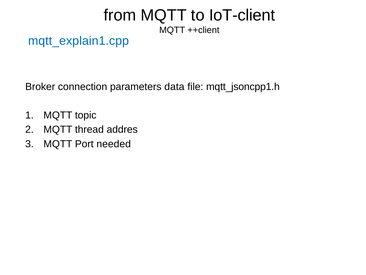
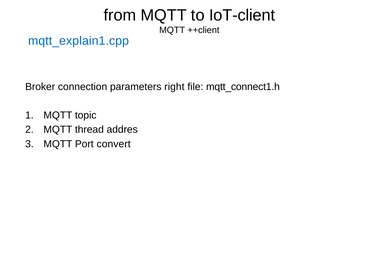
data: data -> right
mqtt_jsoncpp1.h: mqtt_jsoncpp1.h -> mqtt_connect1.h
needed: needed -> convert
